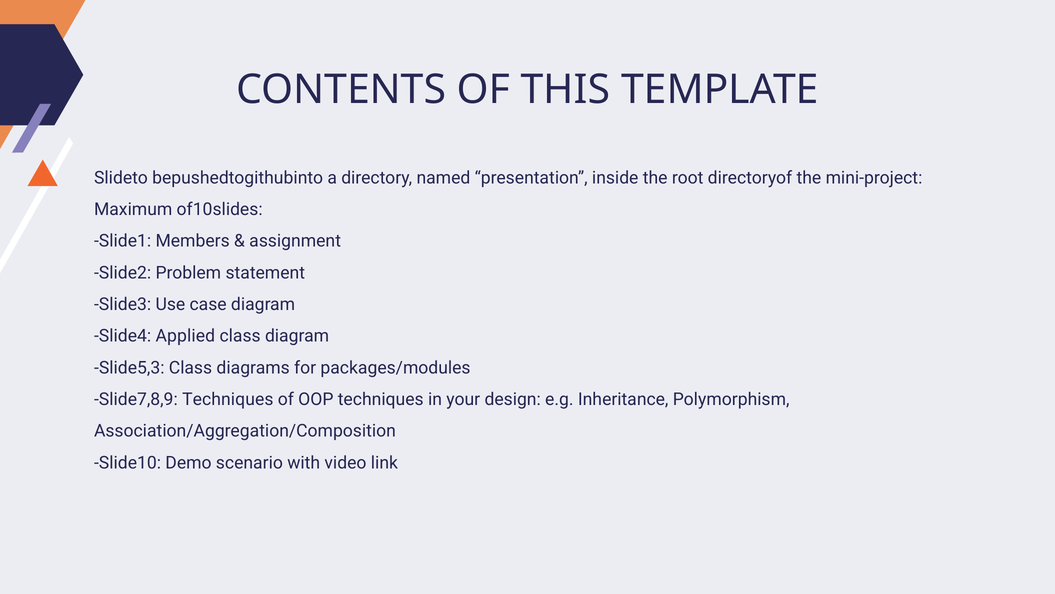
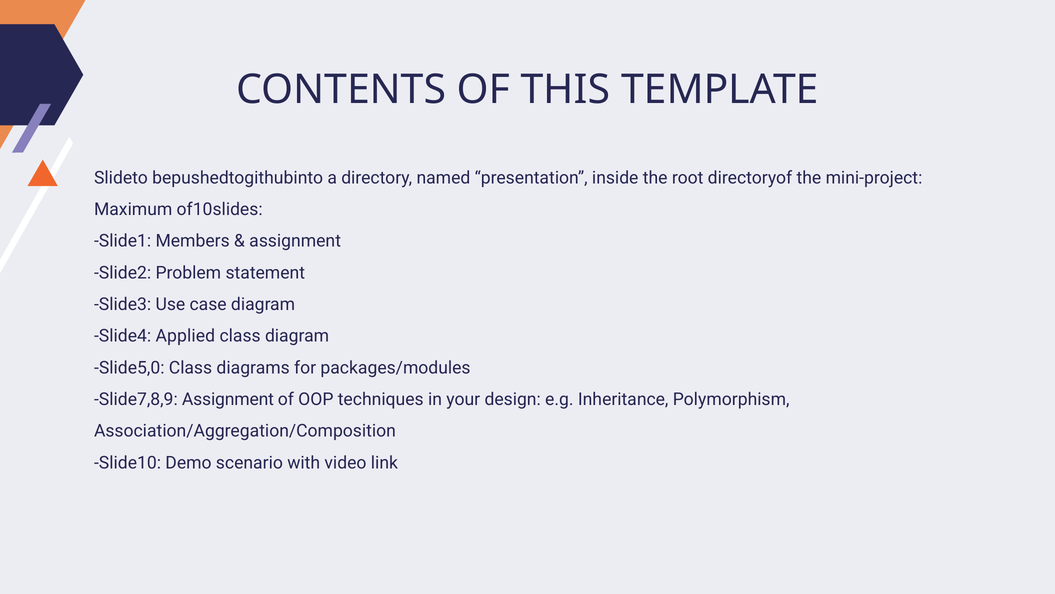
Slide5,3: Slide5,3 -> Slide5,0
Slide7,8,9 Techniques: Techniques -> Assignment
